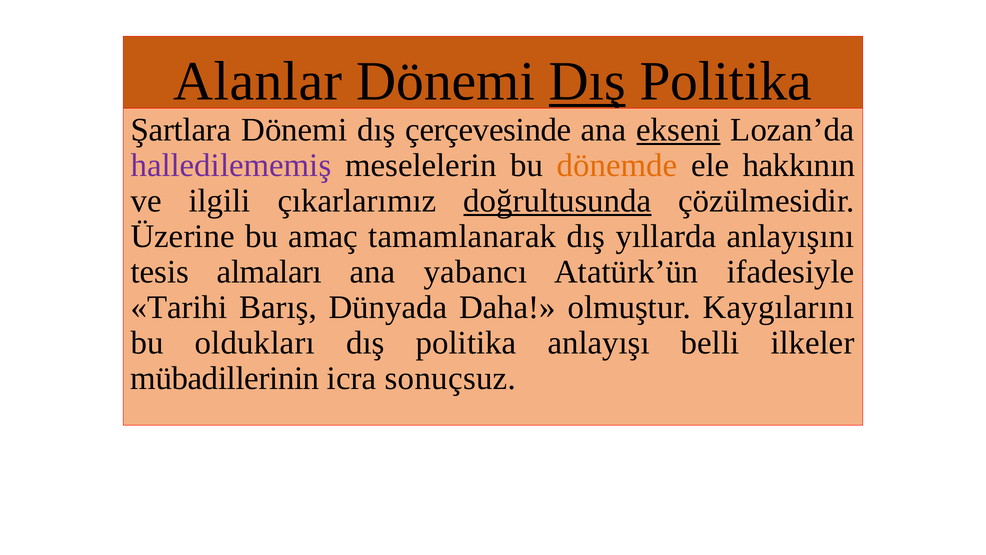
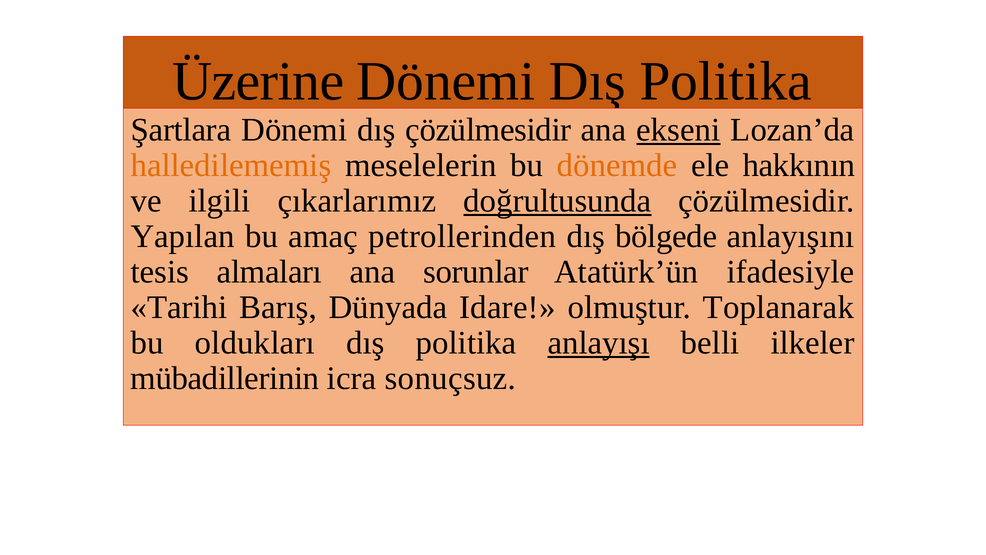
Alanlar: Alanlar -> Üzerine
Dış at (587, 82) underline: present -> none
dış çerçevesinde: çerçevesinde -> çözülmesidir
halledilememiş colour: purple -> orange
Üzerine: Üzerine -> Yapılan
tamamlanarak: tamamlanarak -> petrollerinden
yıllarda: yıllarda -> bölgede
yabancı: yabancı -> sorunlar
Daha: Daha -> Idare
Kaygılarını: Kaygılarını -> Toplanarak
anlayışı underline: none -> present
